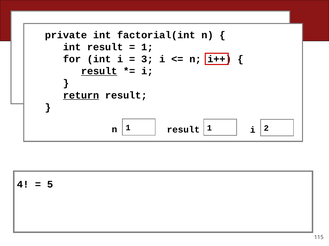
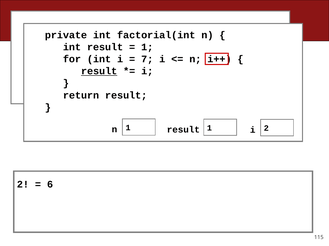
3: 3 -> 7
return underline: present -> none
4 at (23, 185): 4 -> 2
5: 5 -> 6
